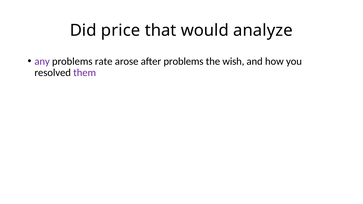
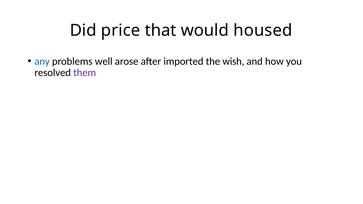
analyze: analyze -> housed
any colour: purple -> blue
rate: rate -> well
after problems: problems -> imported
